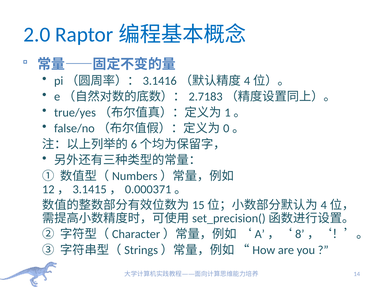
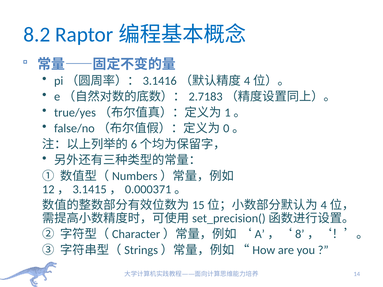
2.0: 2.0 -> 8.2
